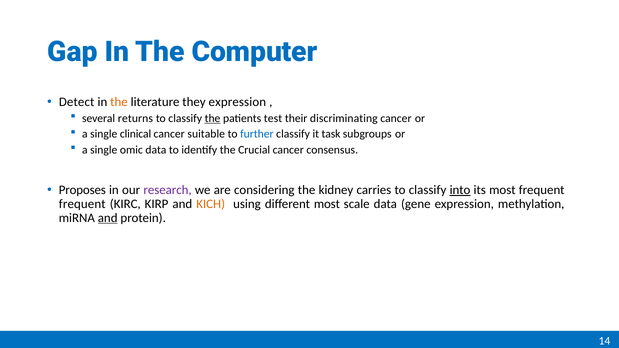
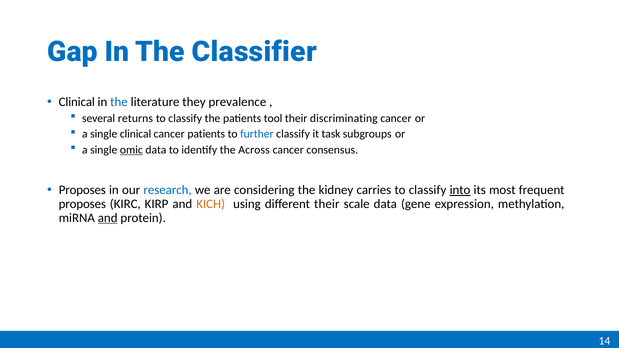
Computer: Computer -> Classifier
Detect at (77, 102): Detect -> Clinical
the at (119, 102) colour: orange -> blue
they expression: expression -> prevalence
the at (213, 118) underline: present -> none
test: test -> tool
cancer suitable: suitable -> patients
omic underline: none -> present
Crucial: Crucial -> Across
research colour: purple -> blue
frequent at (82, 204): frequent -> proposes
different most: most -> their
